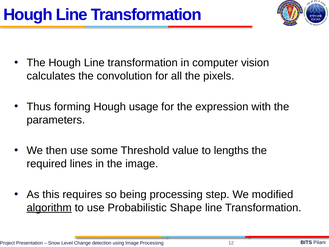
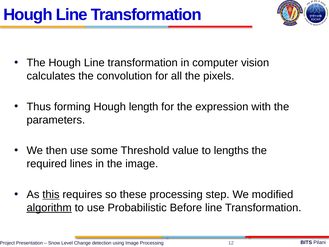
usage: usage -> length
this underline: none -> present
being: being -> these
Shape: Shape -> Before
